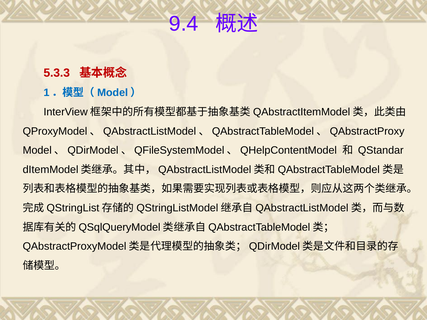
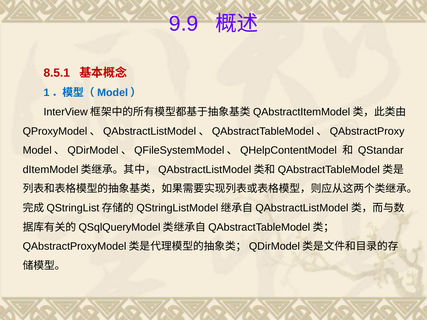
9.4: 9.4 -> 9.9
5.3.3: 5.3.3 -> 8.5.1
